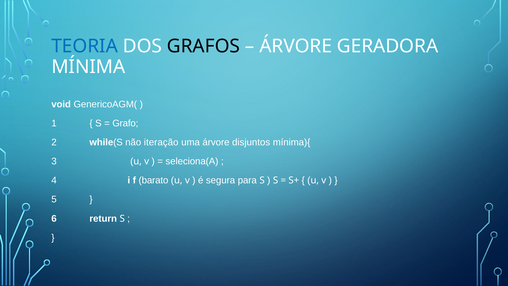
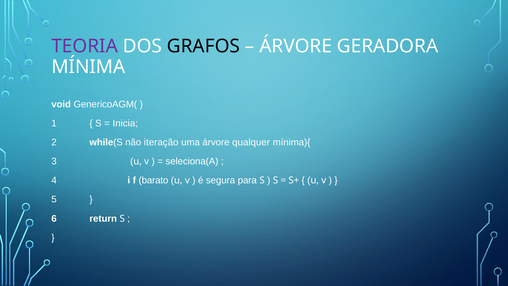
TEORIA colour: blue -> purple
Grafo: Grafo -> Inicia
disjuntos: disjuntos -> qualquer
